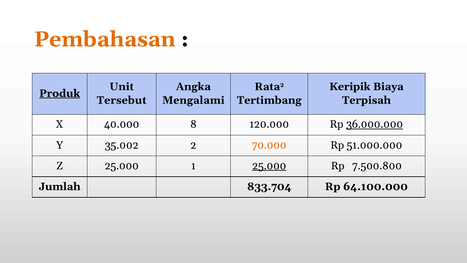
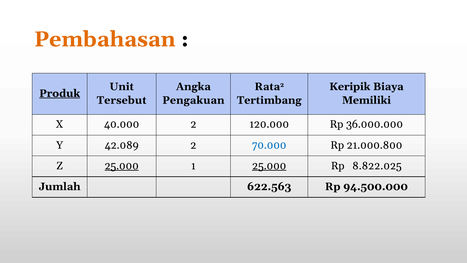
Mengalami: Mengalami -> Pengakuan
Terpisah: Terpisah -> Memiliki
40.000 8: 8 -> 2
36.000.000 underline: present -> none
35.002: 35.002 -> 42.089
70.000 colour: orange -> blue
51.000.000: 51.000.000 -> 21.000.800
25.000 at (122, 166) underline: none -> present
7.500.800: 7.500.800 -> 8.822.025
833.704: 833.704 -> 622.563
64.100.000: 64.100.000 -> 94.500.000
